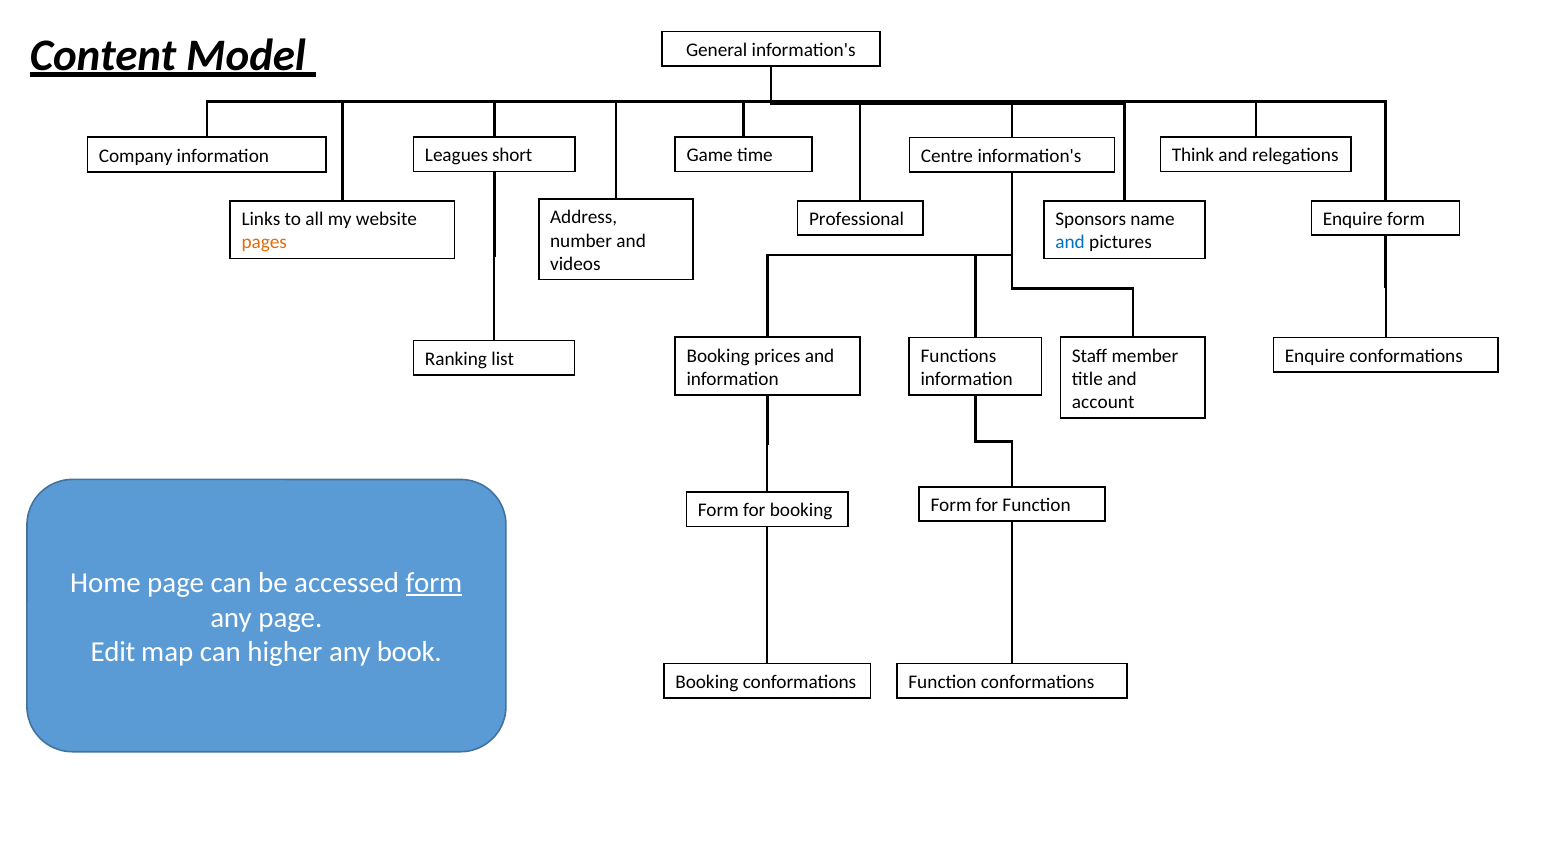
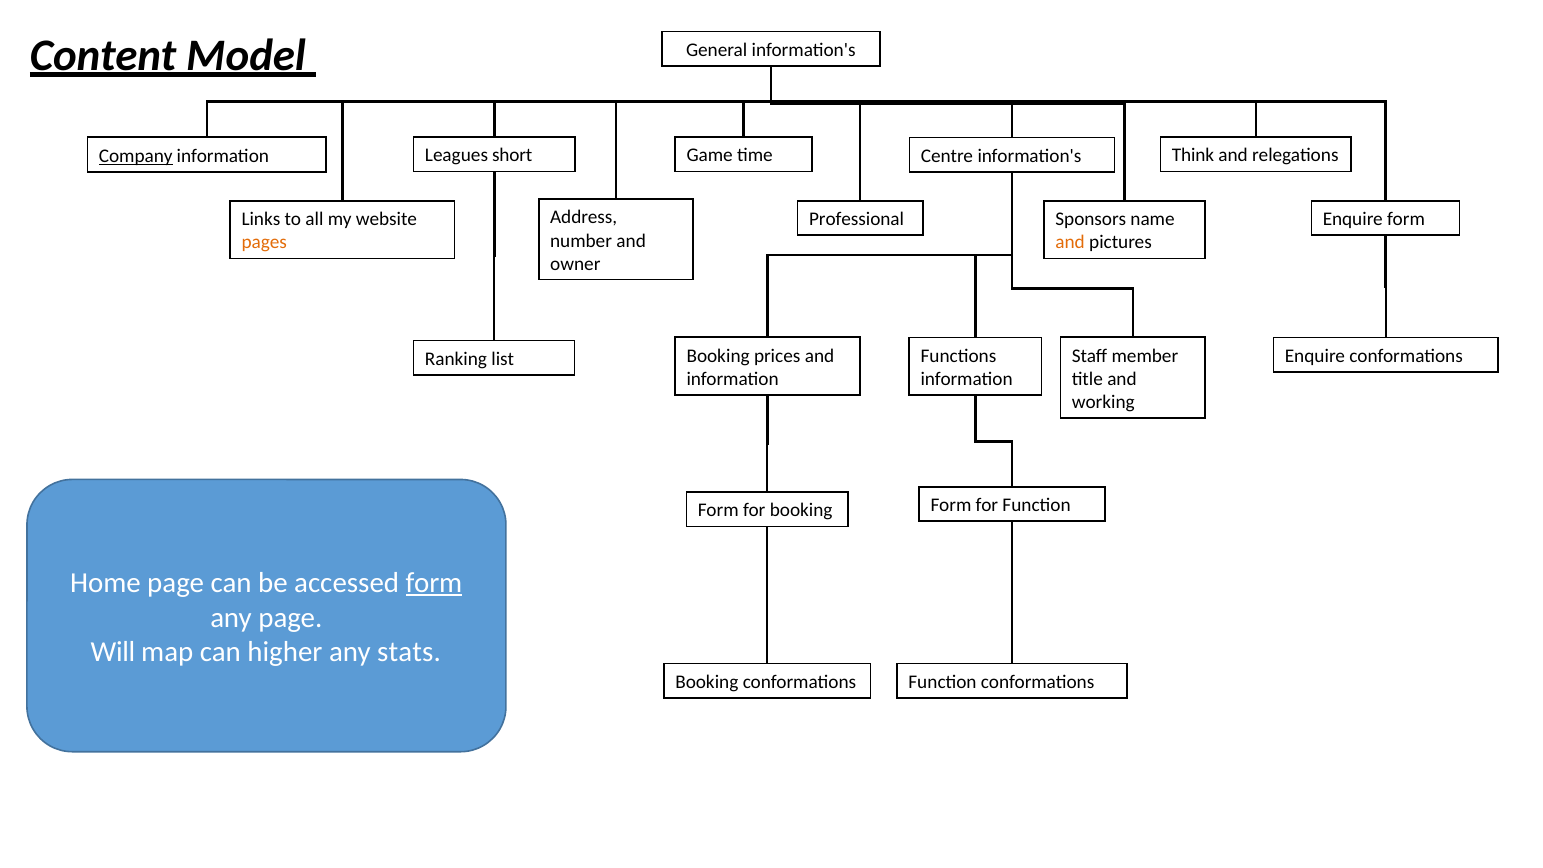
Company underline: none -> present
and at (1070, 242) colour: blue -> orange
videos: videos -> owner
account: account -> working
Edit: Edit -> Will
book: book -> stats
